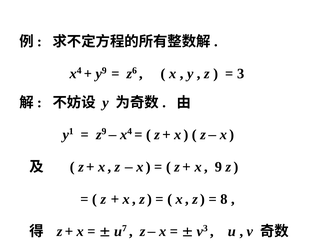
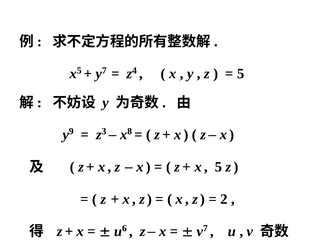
4 at (79, 71): 4 -> 5
y 9: 9 -> 7
6: 6 -> 4
3 at (241, 74): 3 -> 5
1: 1 -> 9
z 9: 9 -> 3
4 at (130, 132): 4 -> 8
9 at (219, 167): 9 -> 5
8: 8 -> 2
7: 7 -> 6
v 3: 3 -> 7
